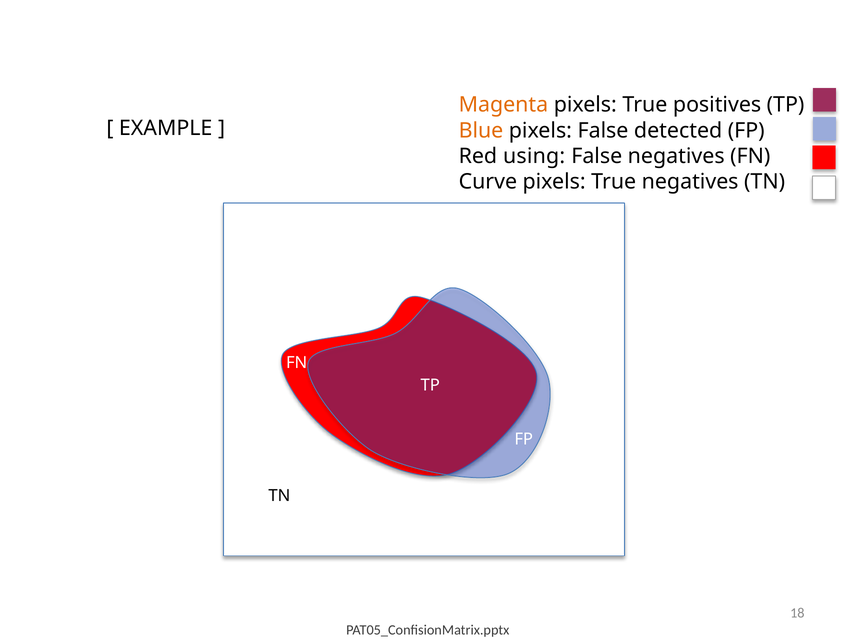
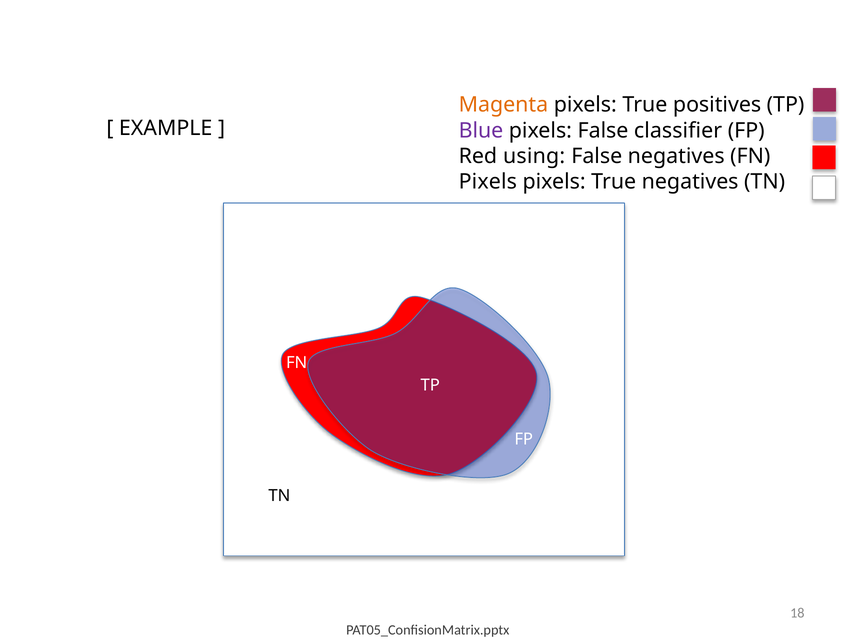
Blue colour: orange -> purple
detected: detected -> classifier
Curve at (488, 182): Curve -> Pixels
